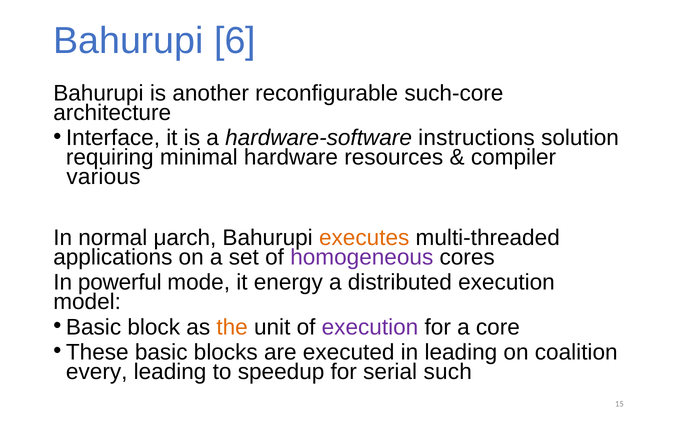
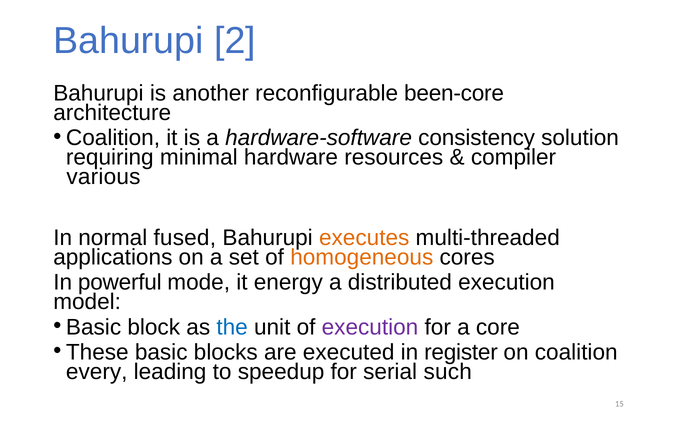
6: 6 -> 2
such-core: such-core -> been-core
Interface at (113, 138): Interface -> Coalition
instructions: instructions -> consistency
μarch: μarch -> fused
homogeneous colour: purple -> orange
the colour: orange -> blue
in leading: leading -> register
